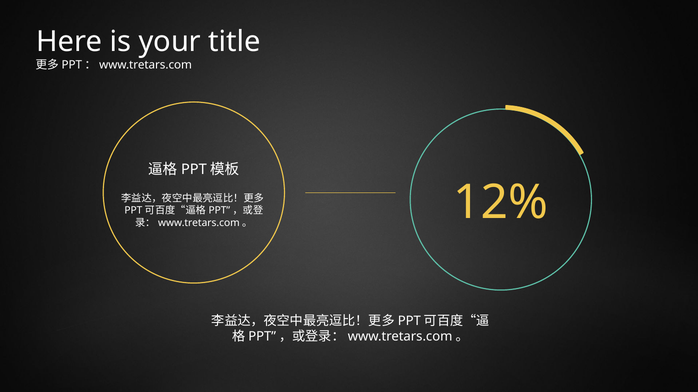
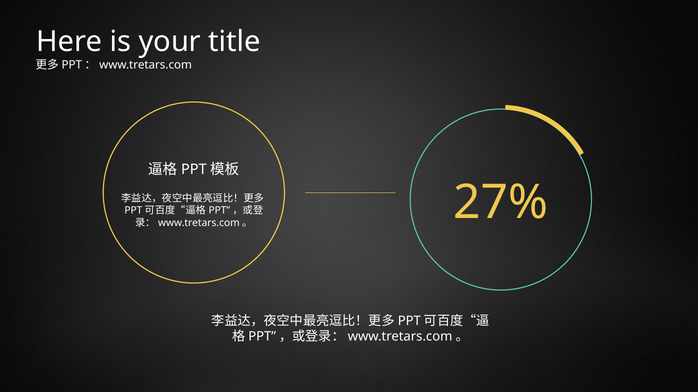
12%: 12% -> 27%
